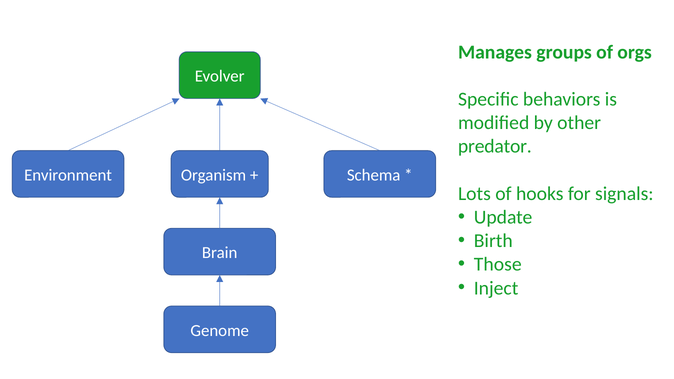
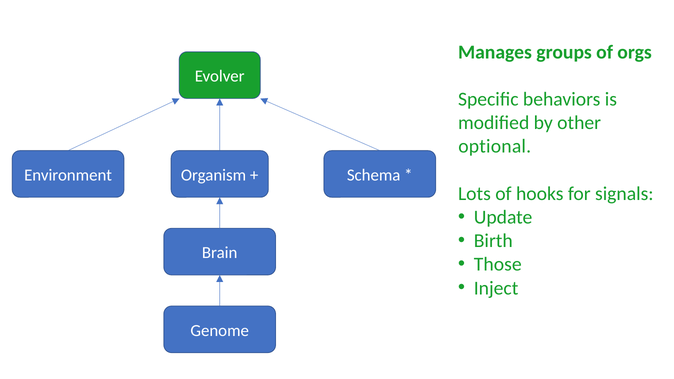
predator: predator -> optional
